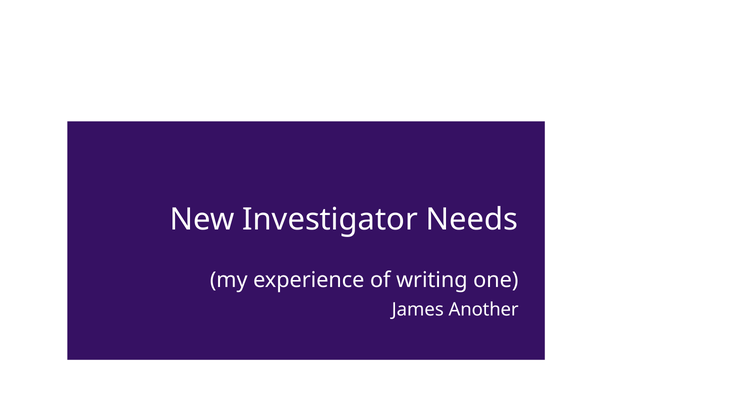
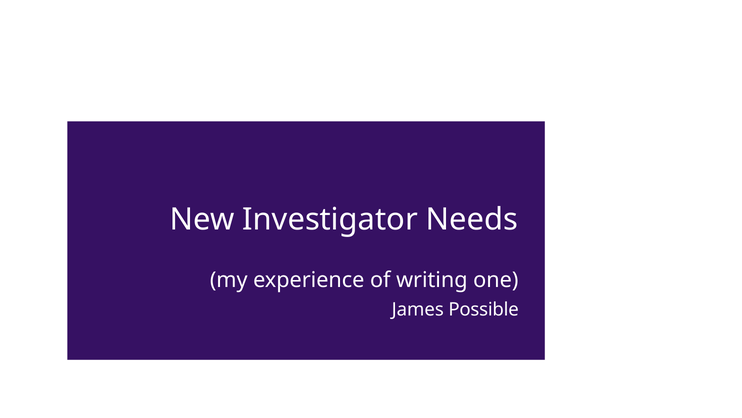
Another: Another -> Possible
